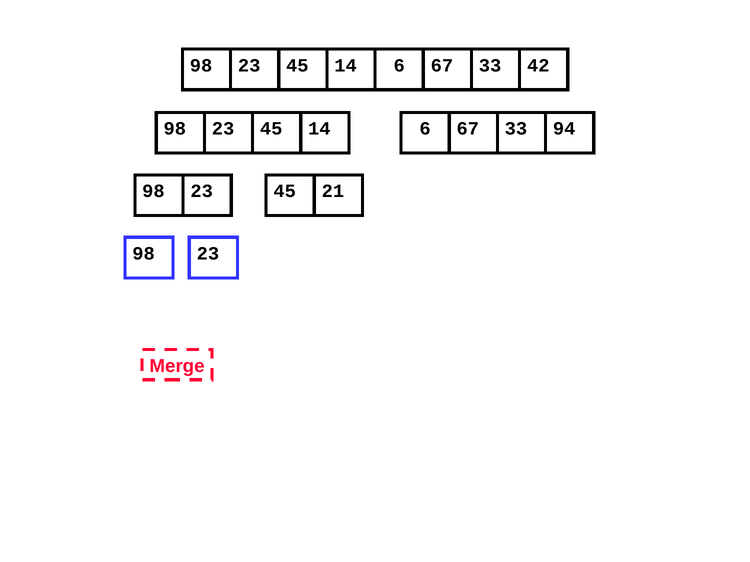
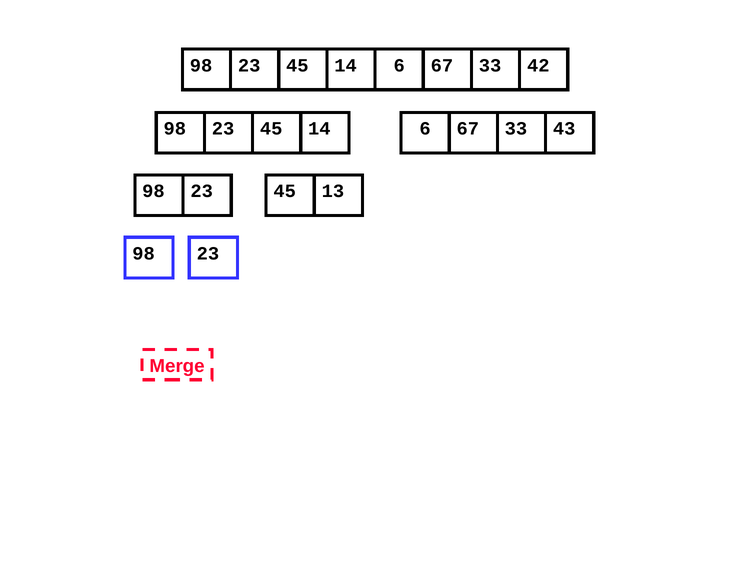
94: 94 -> 43
21: 21 -> 13
